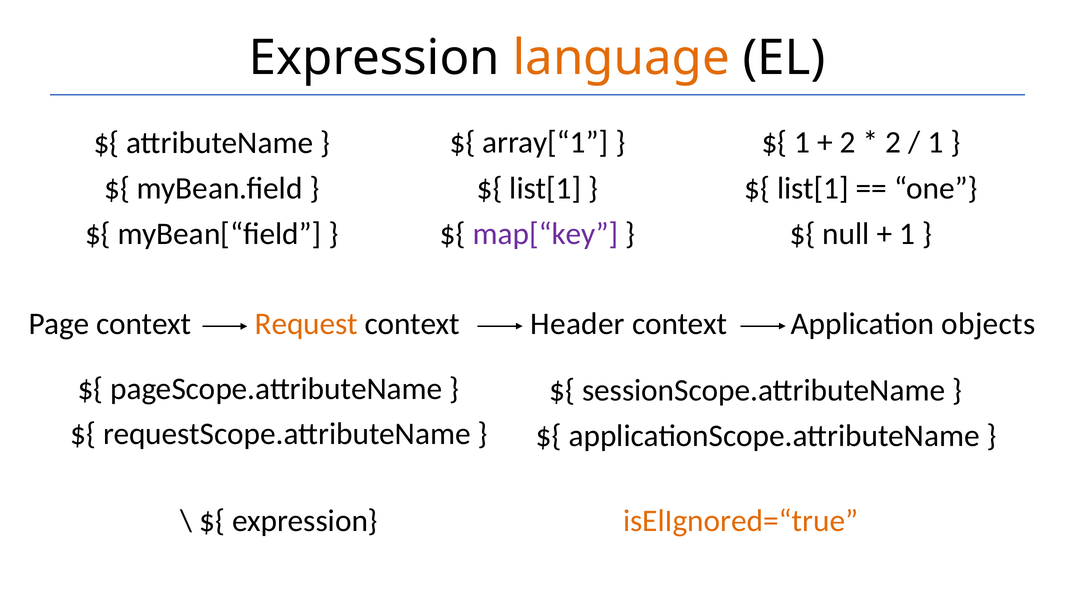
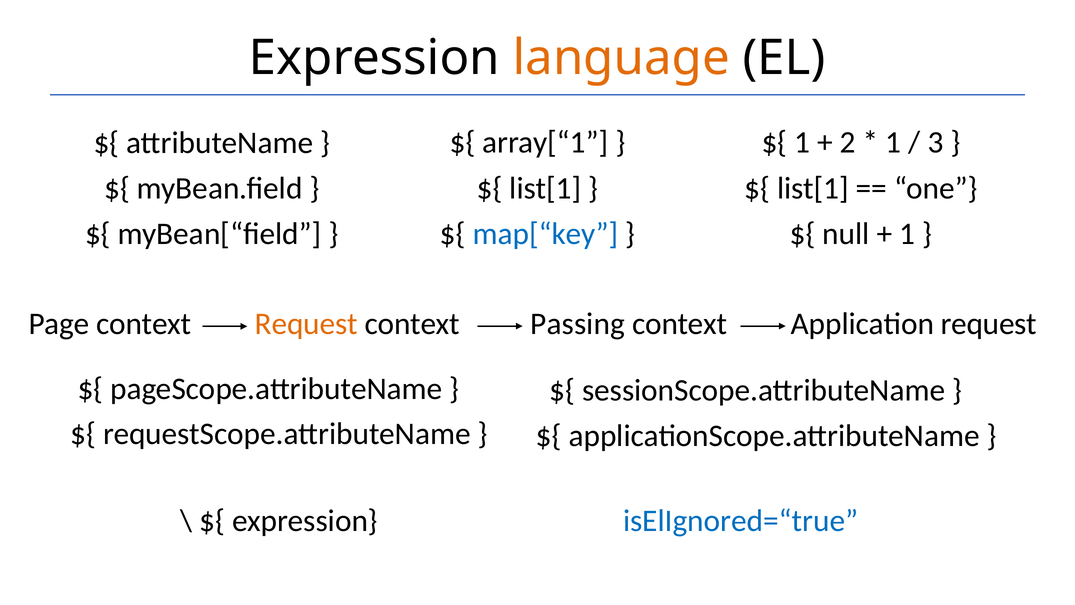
2 at (893, 143): 2 -> 1
1 at (936, 143): 1 -> 3
map[“key colour: purple -> blue
Header: Header -> Passing
Application objects: objects -> request
isElIgnored=“true colour: orange -> blue
